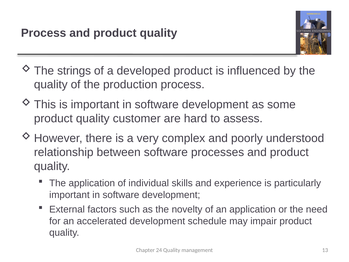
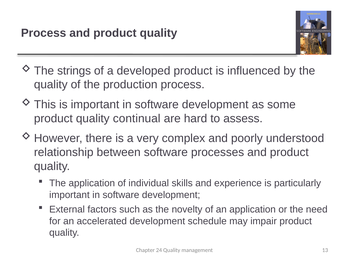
customer: customer -> continual
